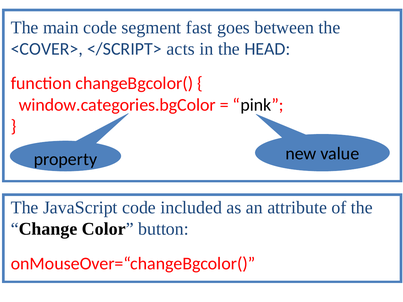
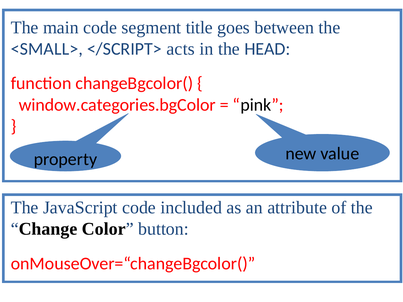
fast: fast -> title
<COVER>: <COVER> -> <SMALL>
